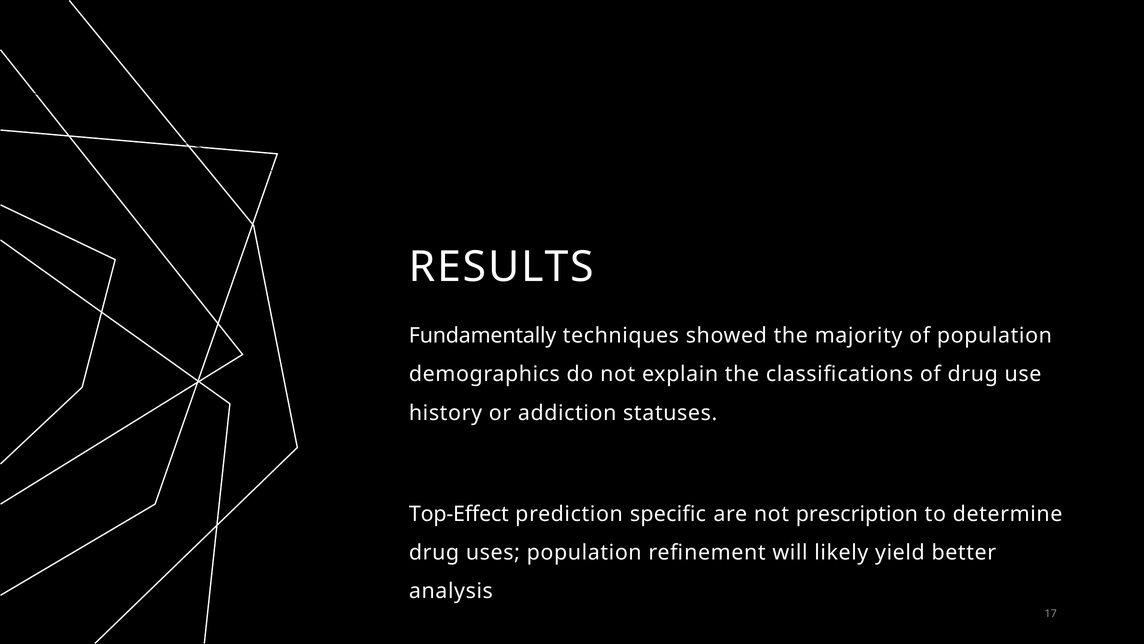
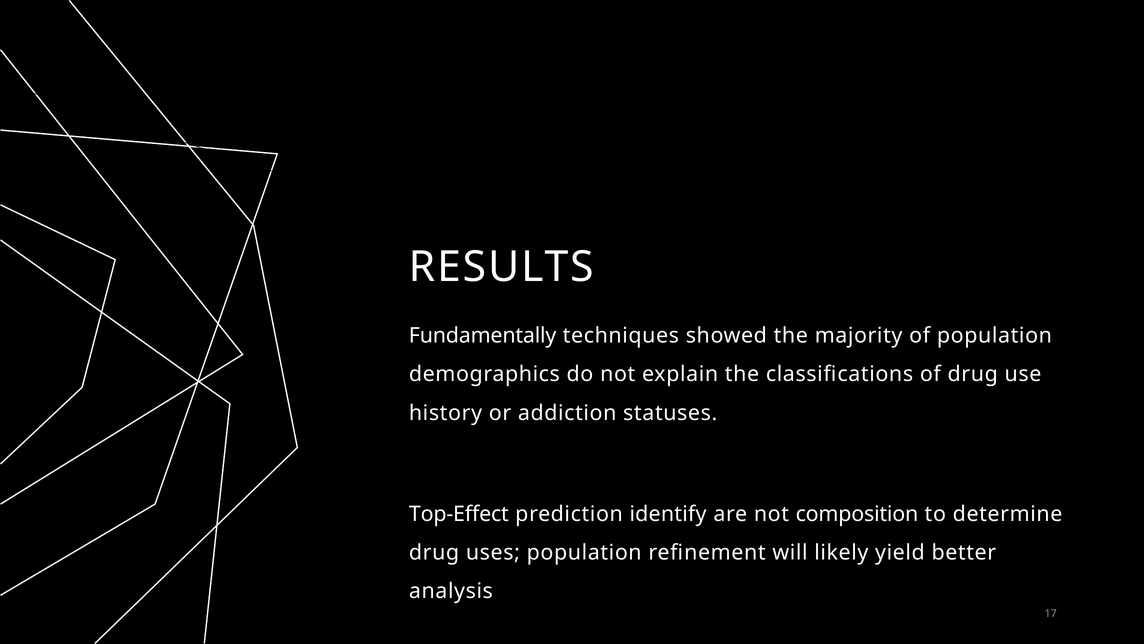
specific: specific -> identify
prescription: prescription -> composition
